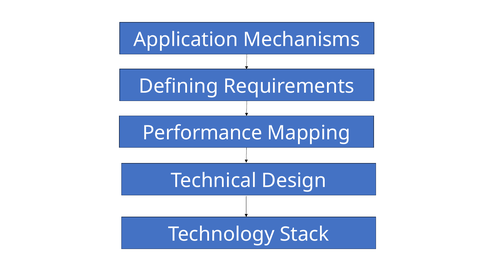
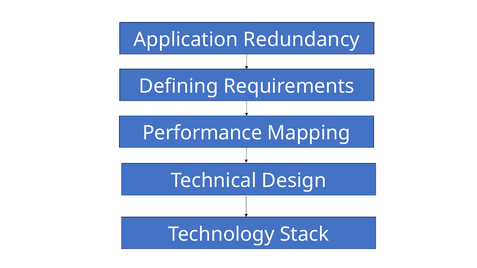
Mechanisms: Mechanisms -> Redundancy
